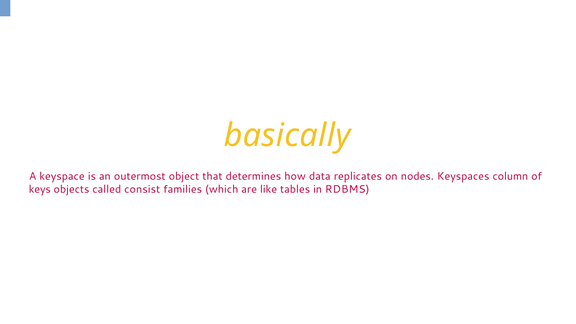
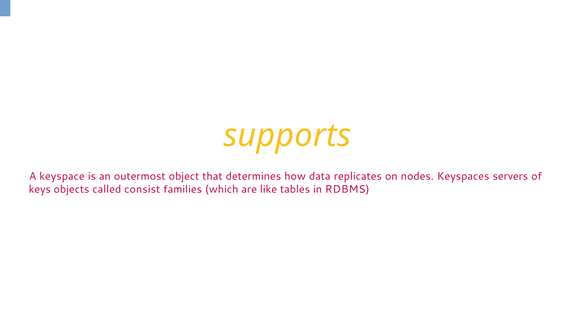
basically: basically -> supports
column: column -> servers
